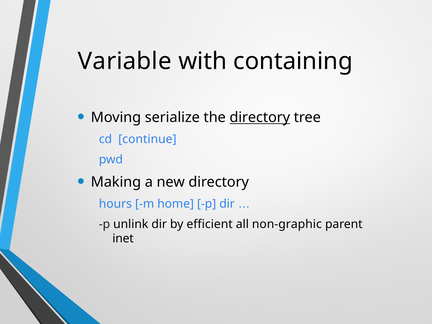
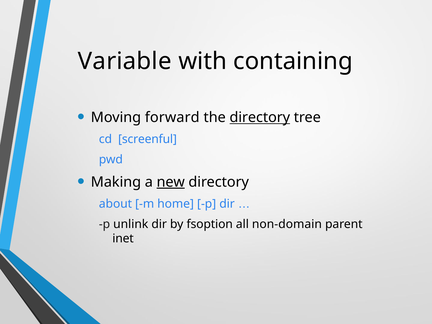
serialize: serialize -> forward
continue: continue -> screenful
new underline: none -> present
hours: hours -> about
efficient: efficient -> fsoption
non-graphic: non-graphic -> non-domain
